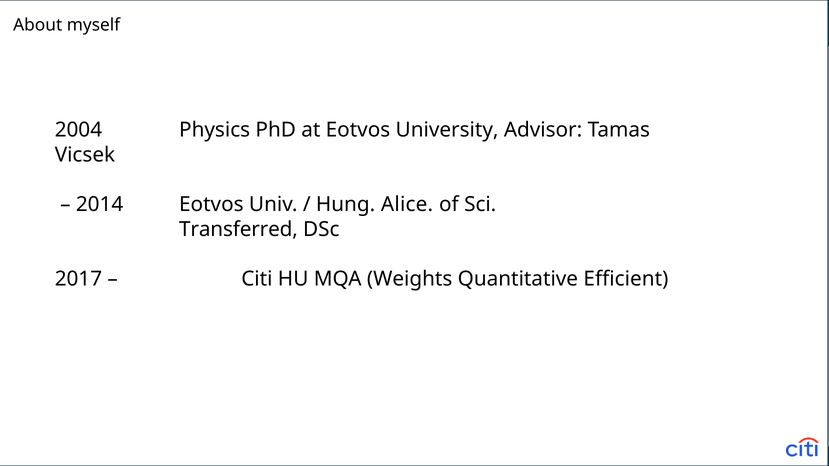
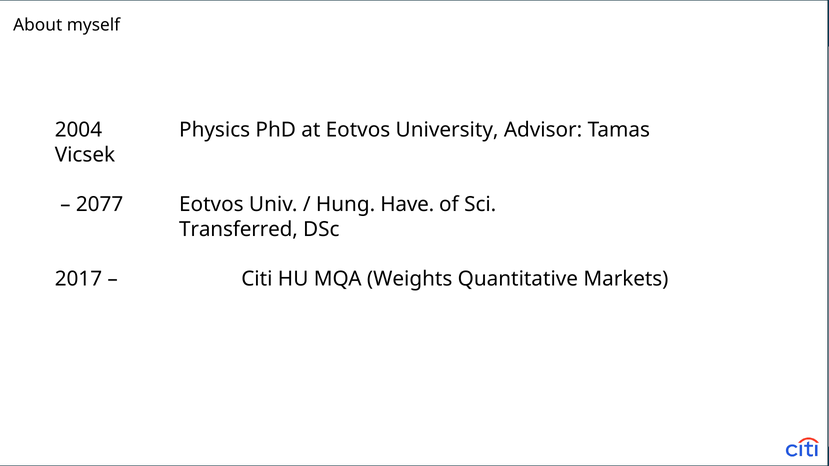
2014: 2014 -> 2077
Alice: Alice -> Have
Efficient: Efficient -> Markets
